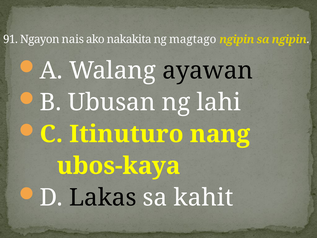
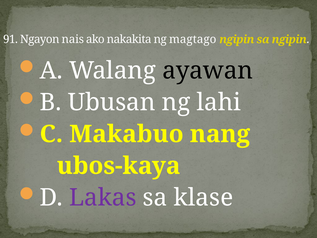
Itinuturo: Itinuturo -> Makabuo
Lakas colour: black -> purple
kahit: kahit -> klase
